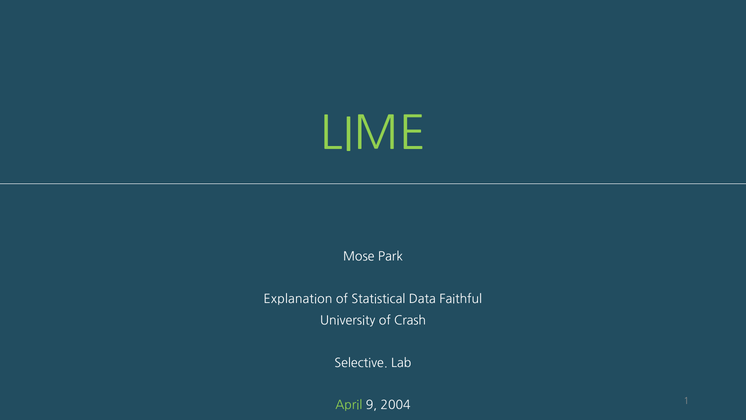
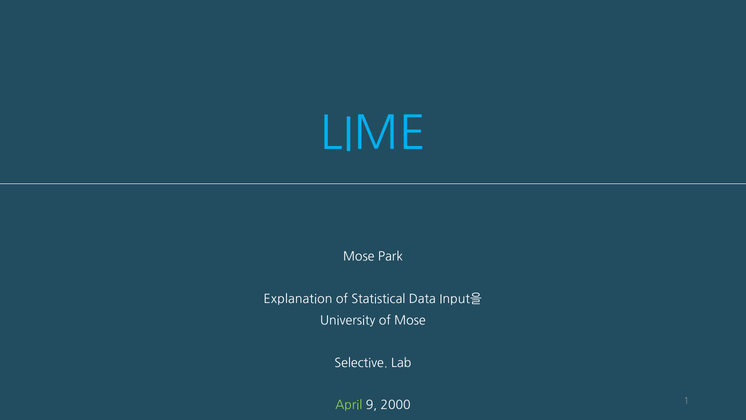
LIME colour: light green -> light blue
Faithful: Faithful -> Input을
of Crash: Crash -> Mose
2004: 2004 -> 2000
